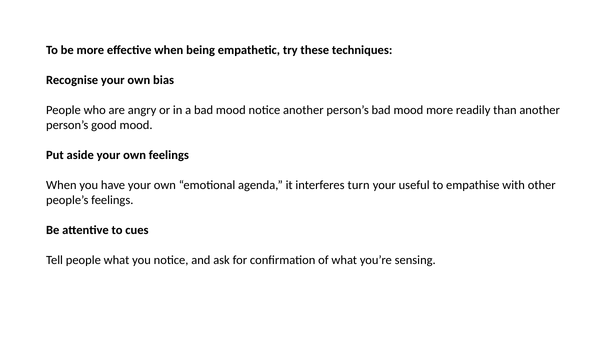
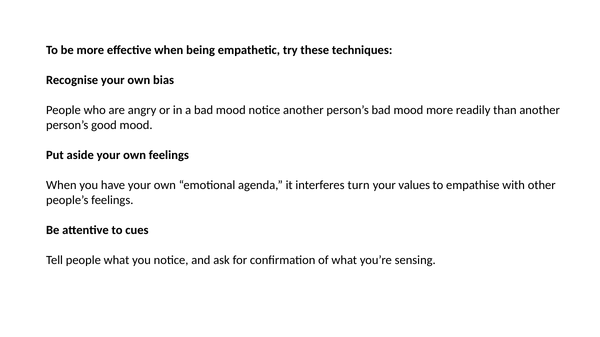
useful: useful -> values
